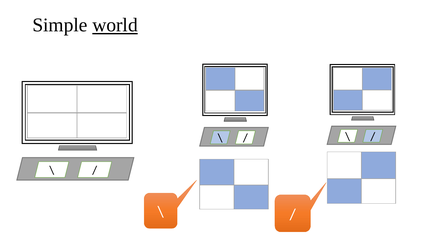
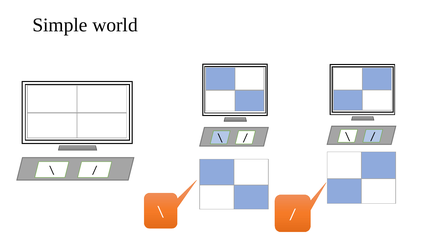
world underline: present -> none
